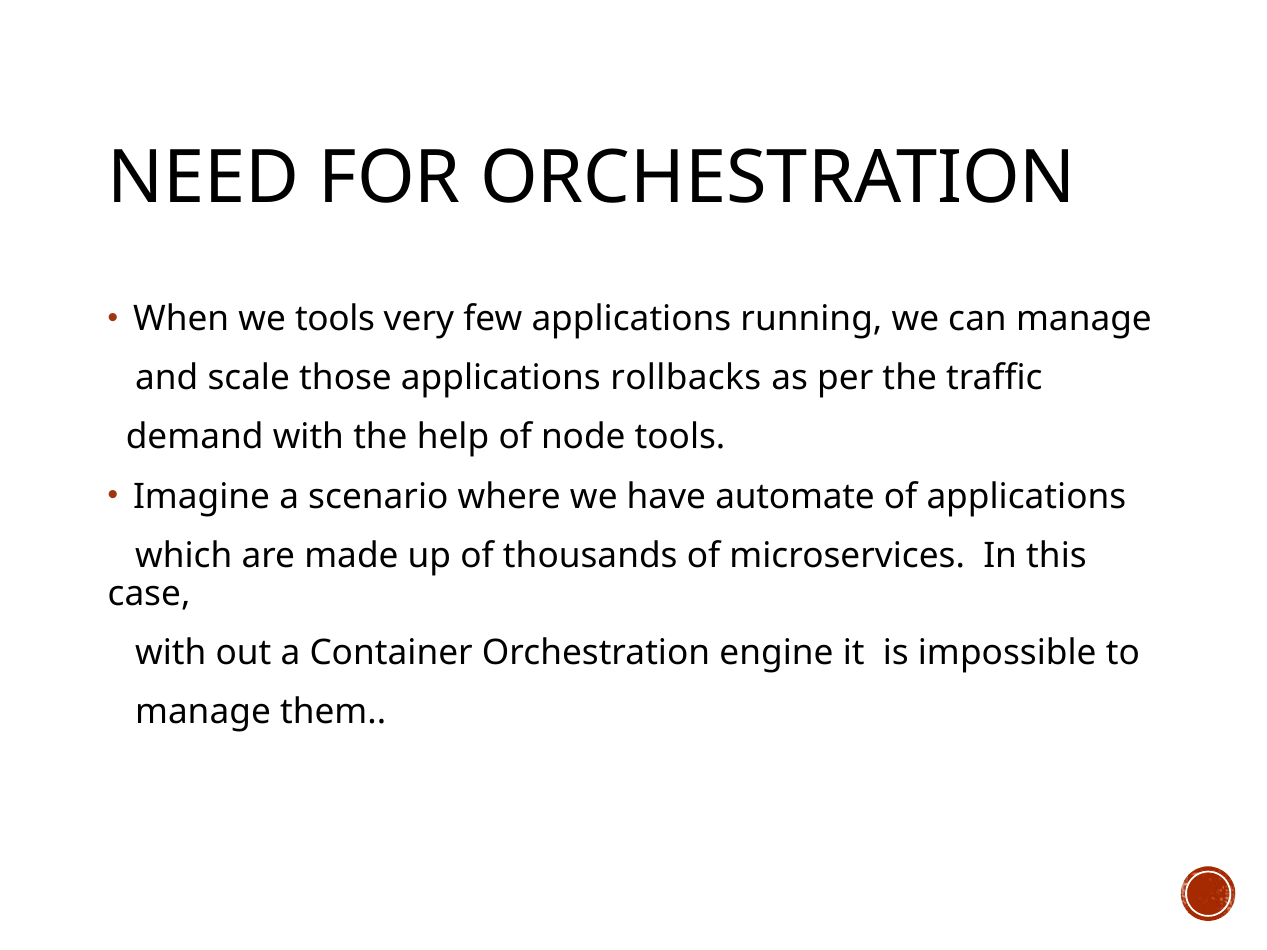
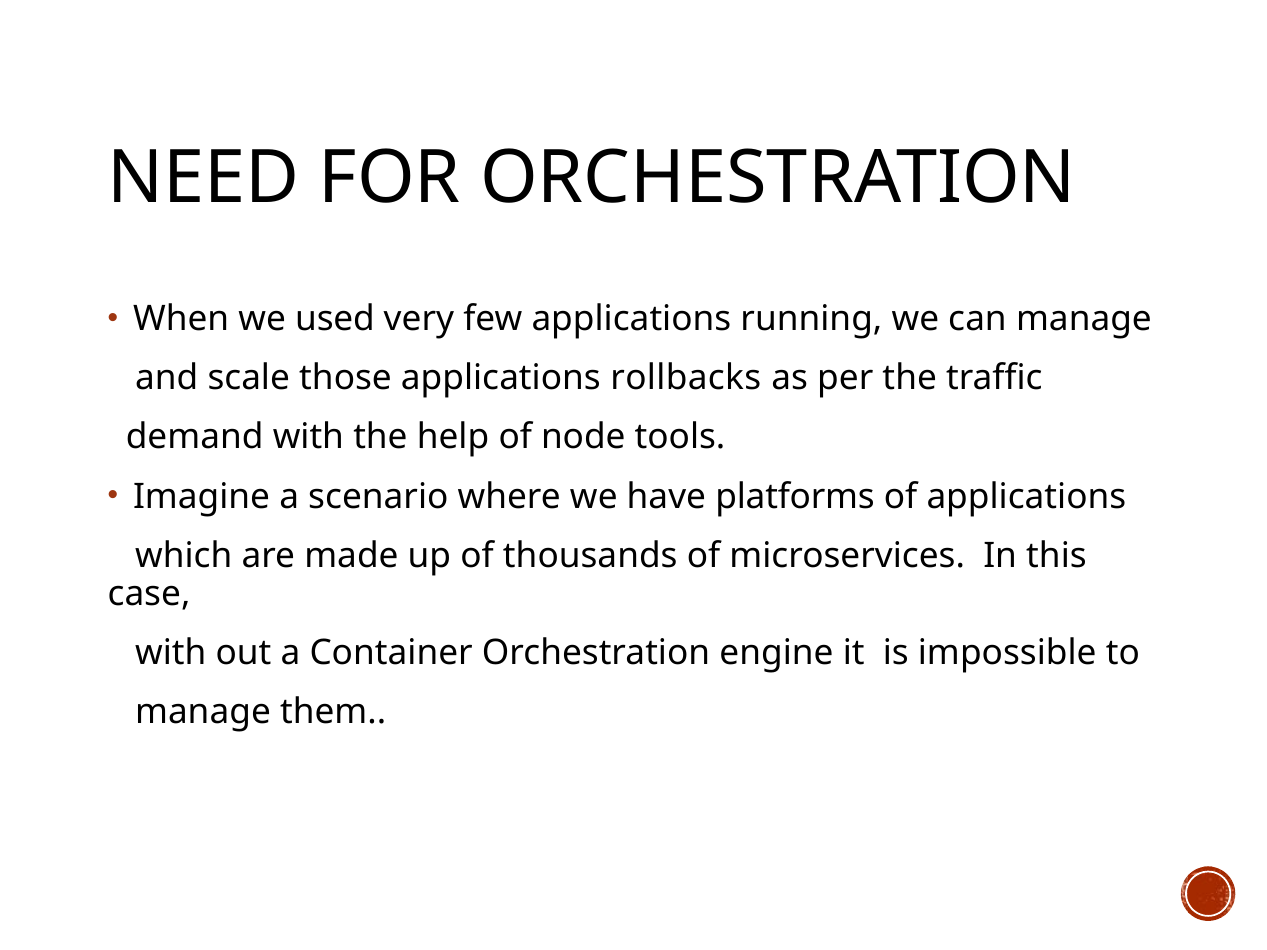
we tools: tools -> used
automate: automate -> platforms
